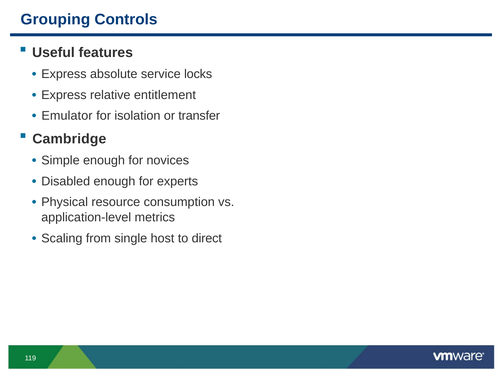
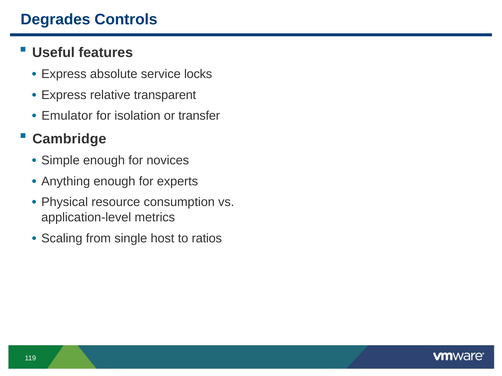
Grouping: Grouping -> Degrades
entitlement: entitlement -> transparent
Disabled: Disabled -> Anything
direct: direct -> ratios
